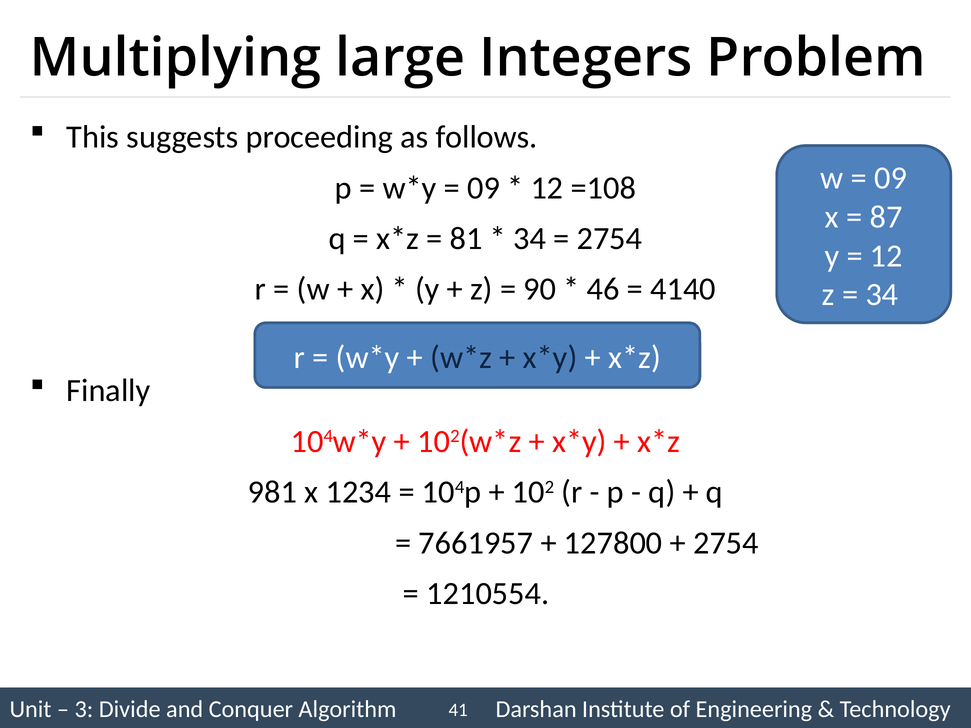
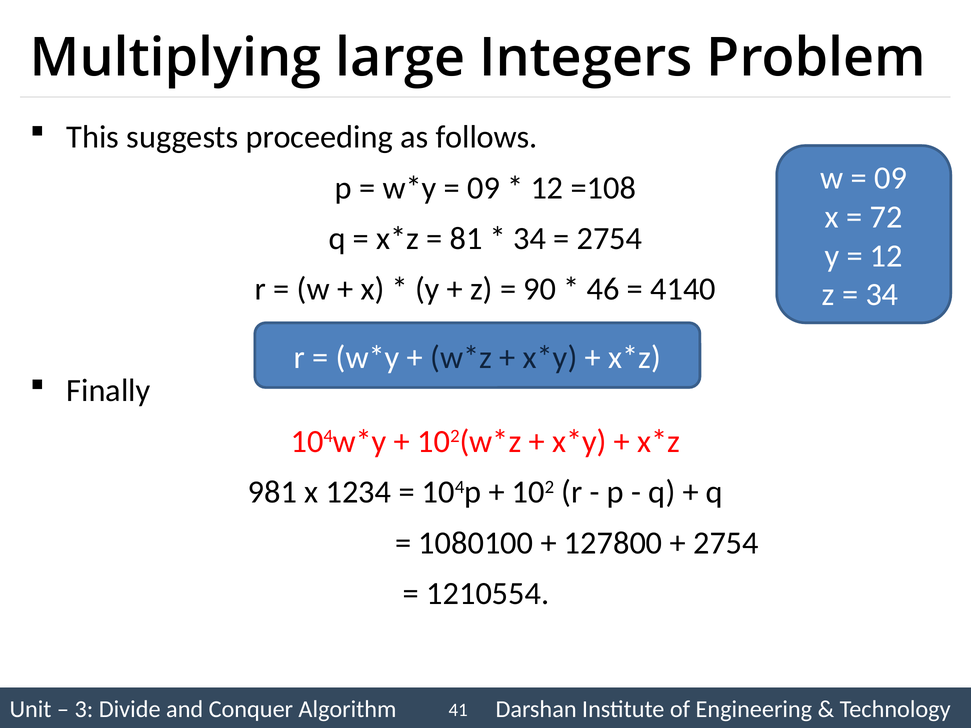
87: 87 -> 72
7661957: 7661957 -> 1080100
